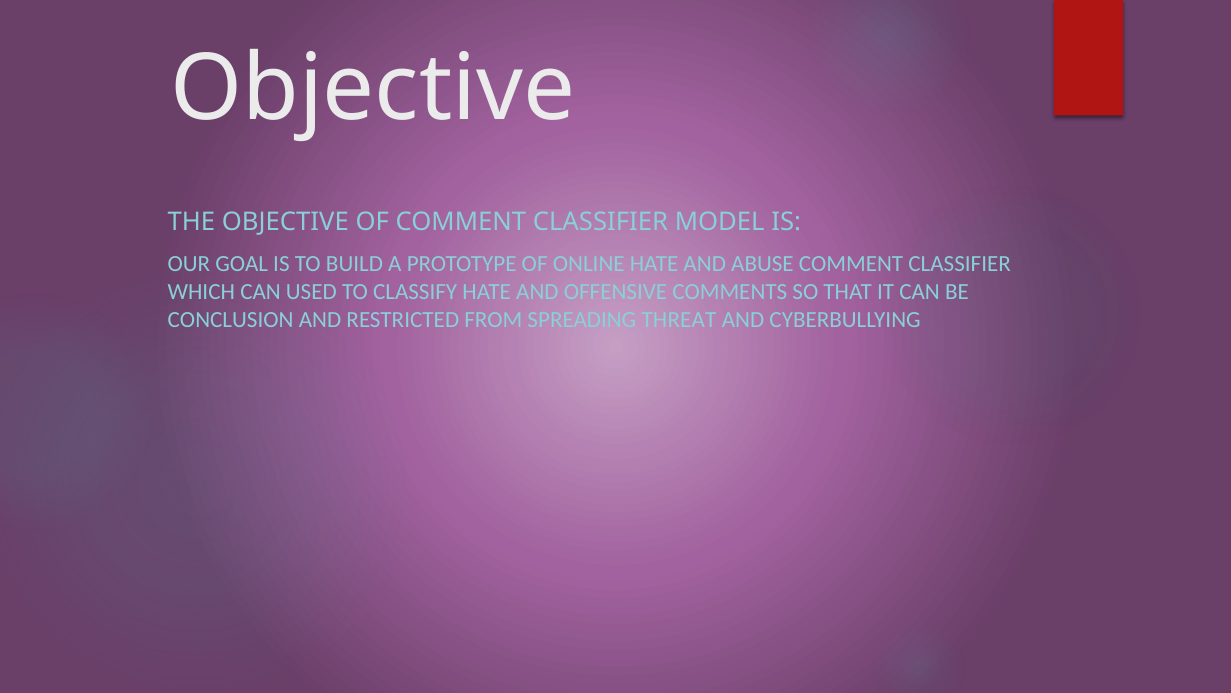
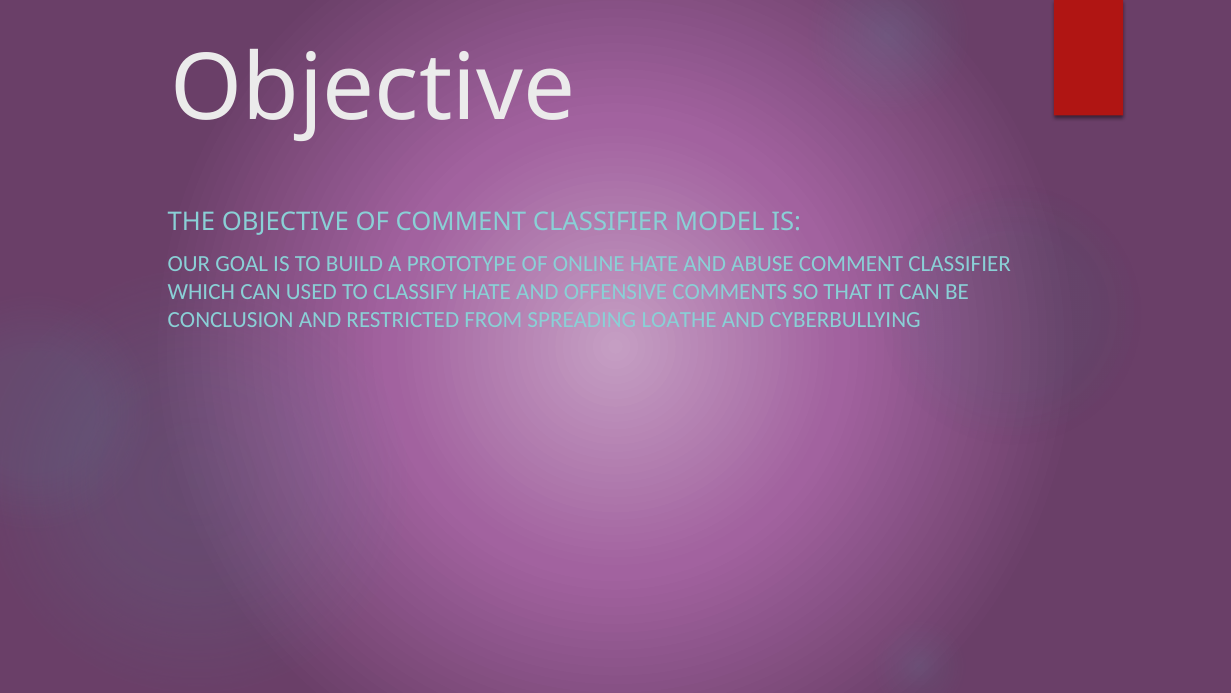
THREAT: THREAT -> LOATHE
